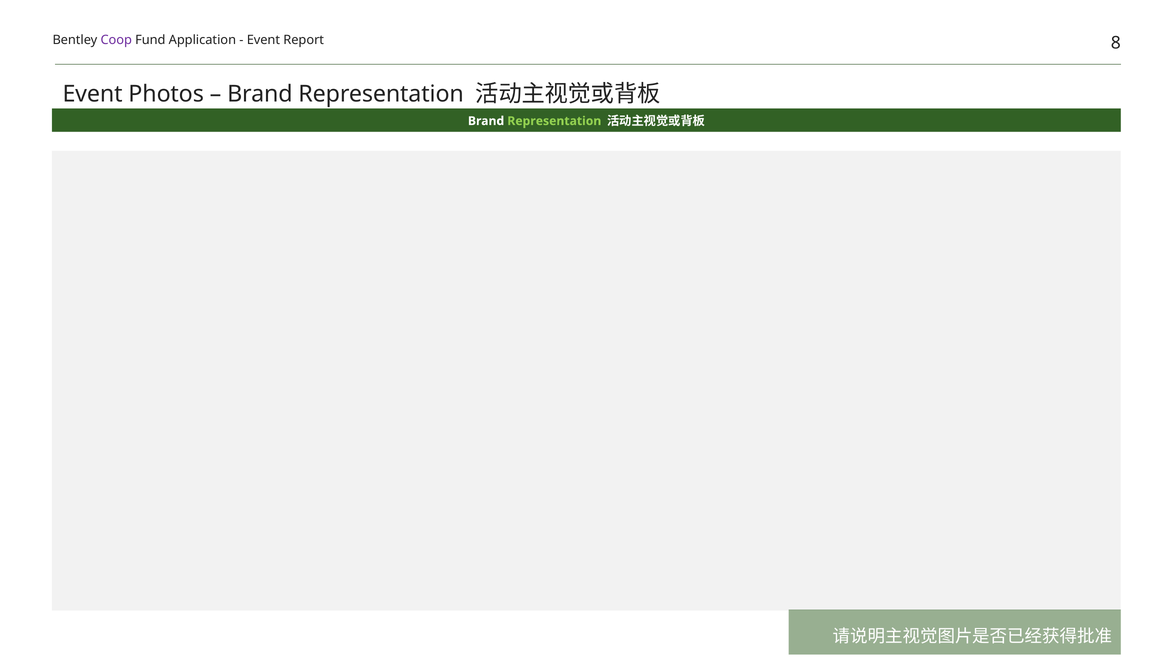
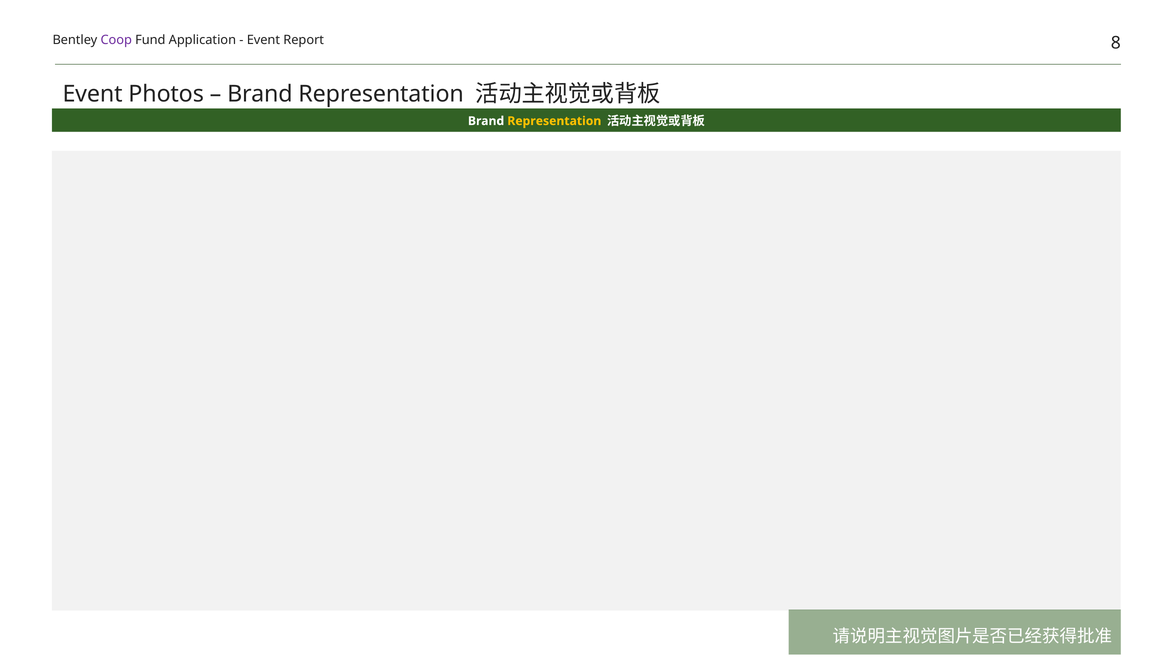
Representation at (554, 121) colour: light green -> yellow
